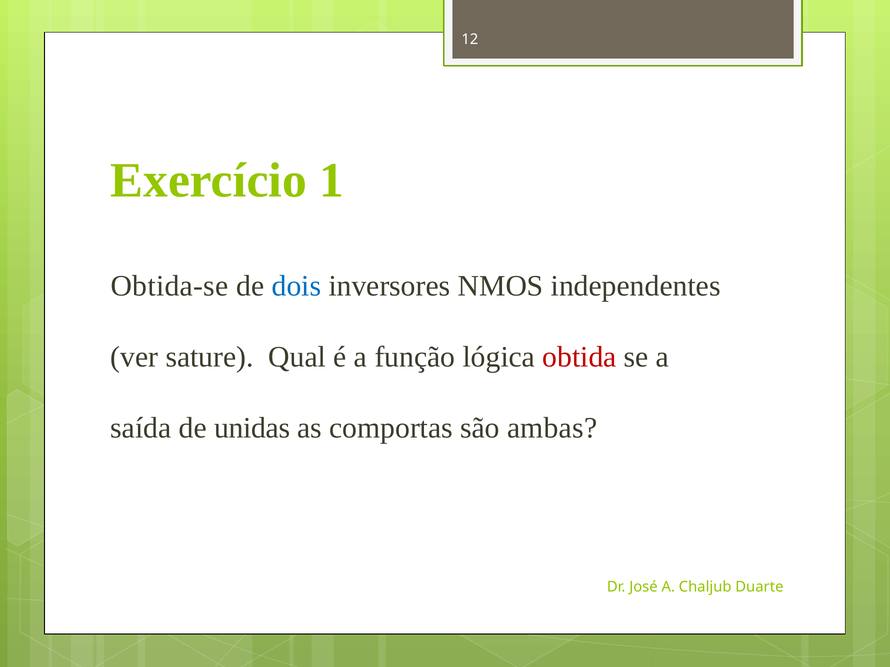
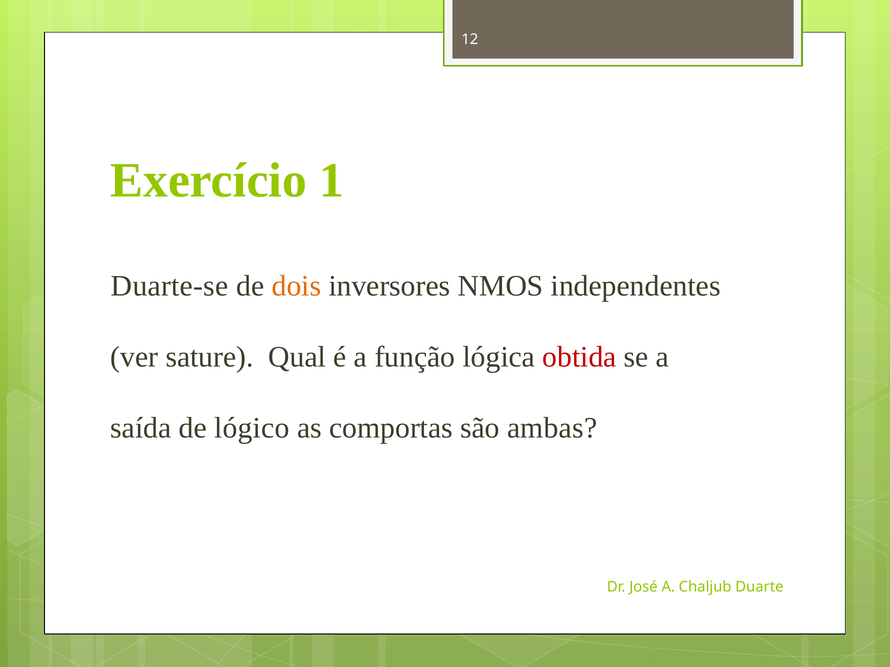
Obtida-se: Obtida-se -> Duarte-se
dois colour: blue -> orange
unidas: unidas -> lógico
